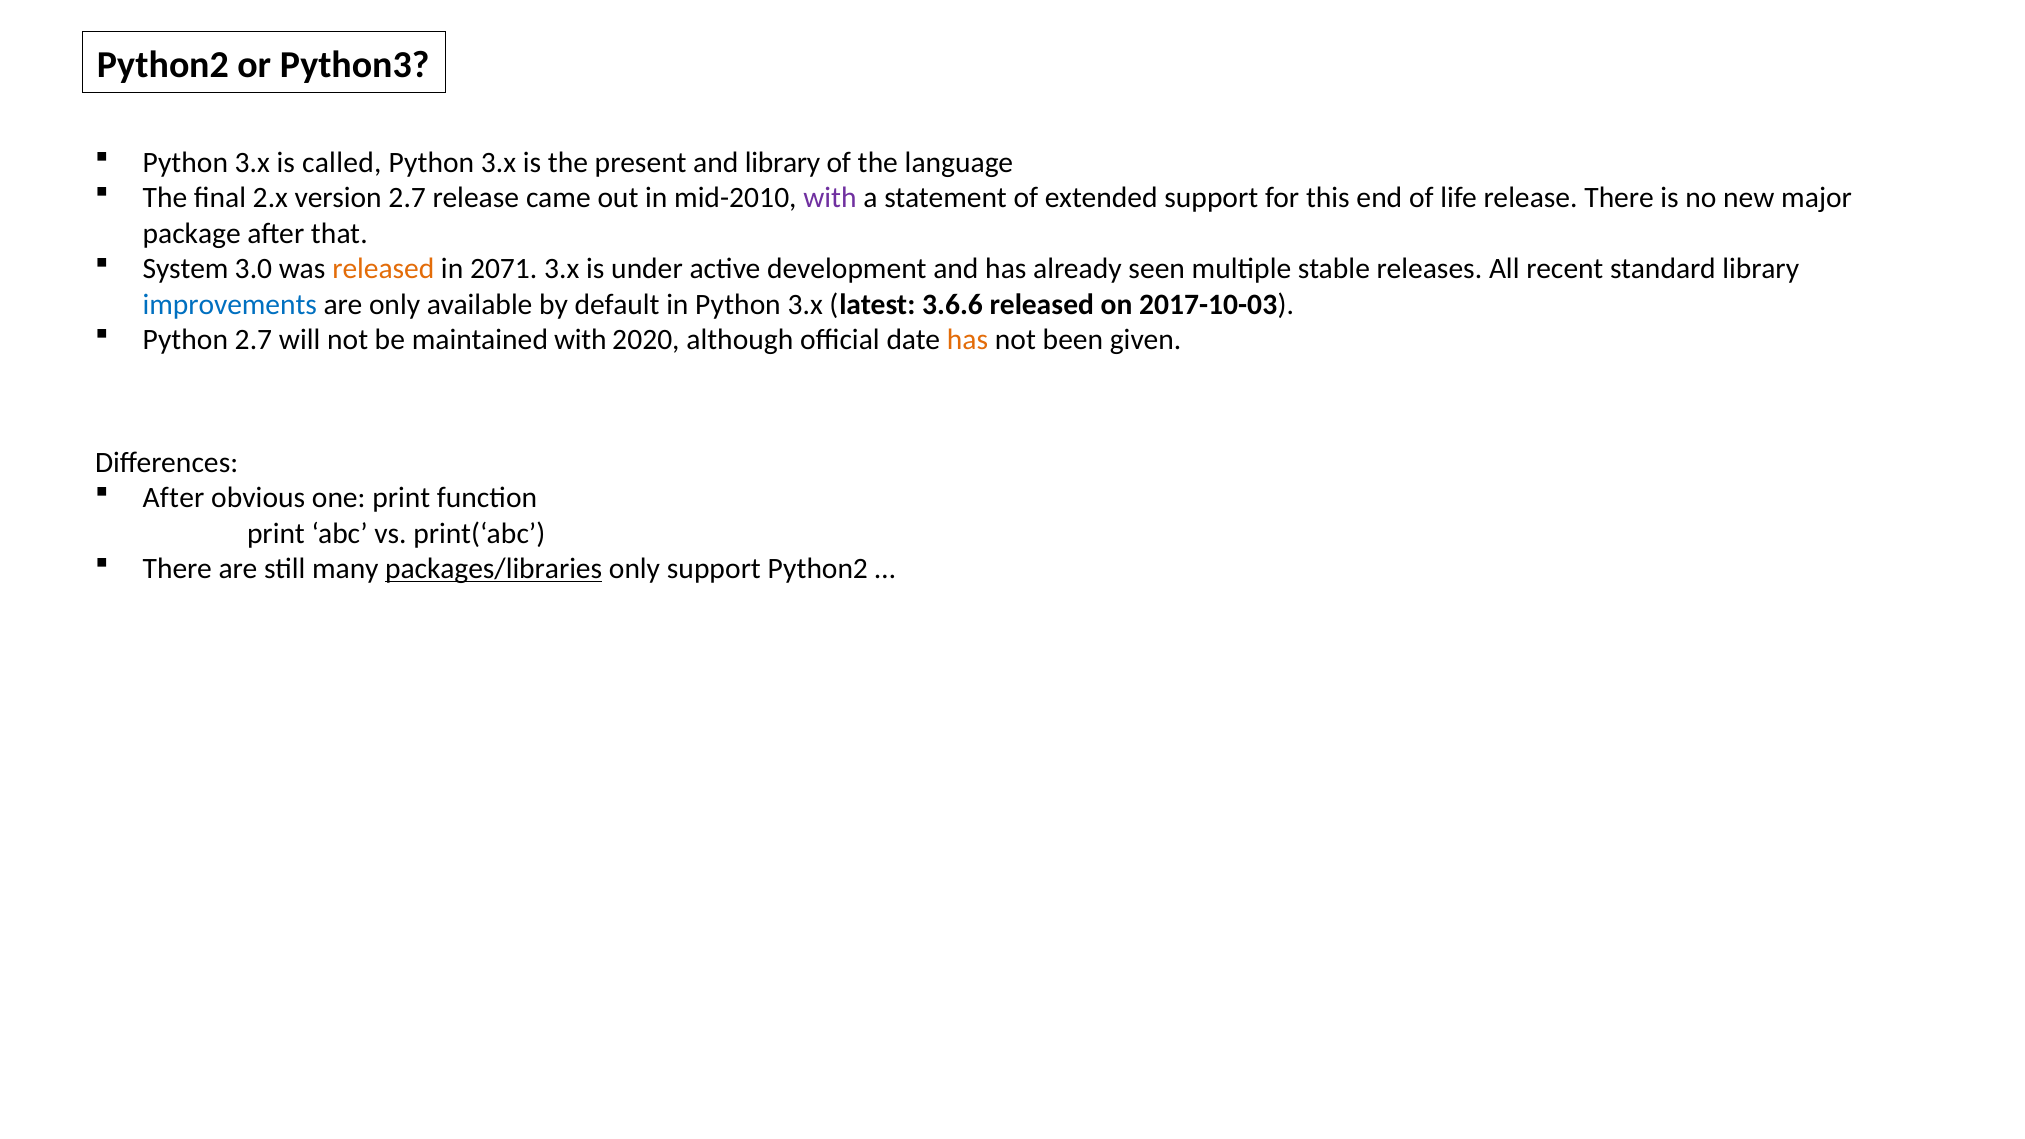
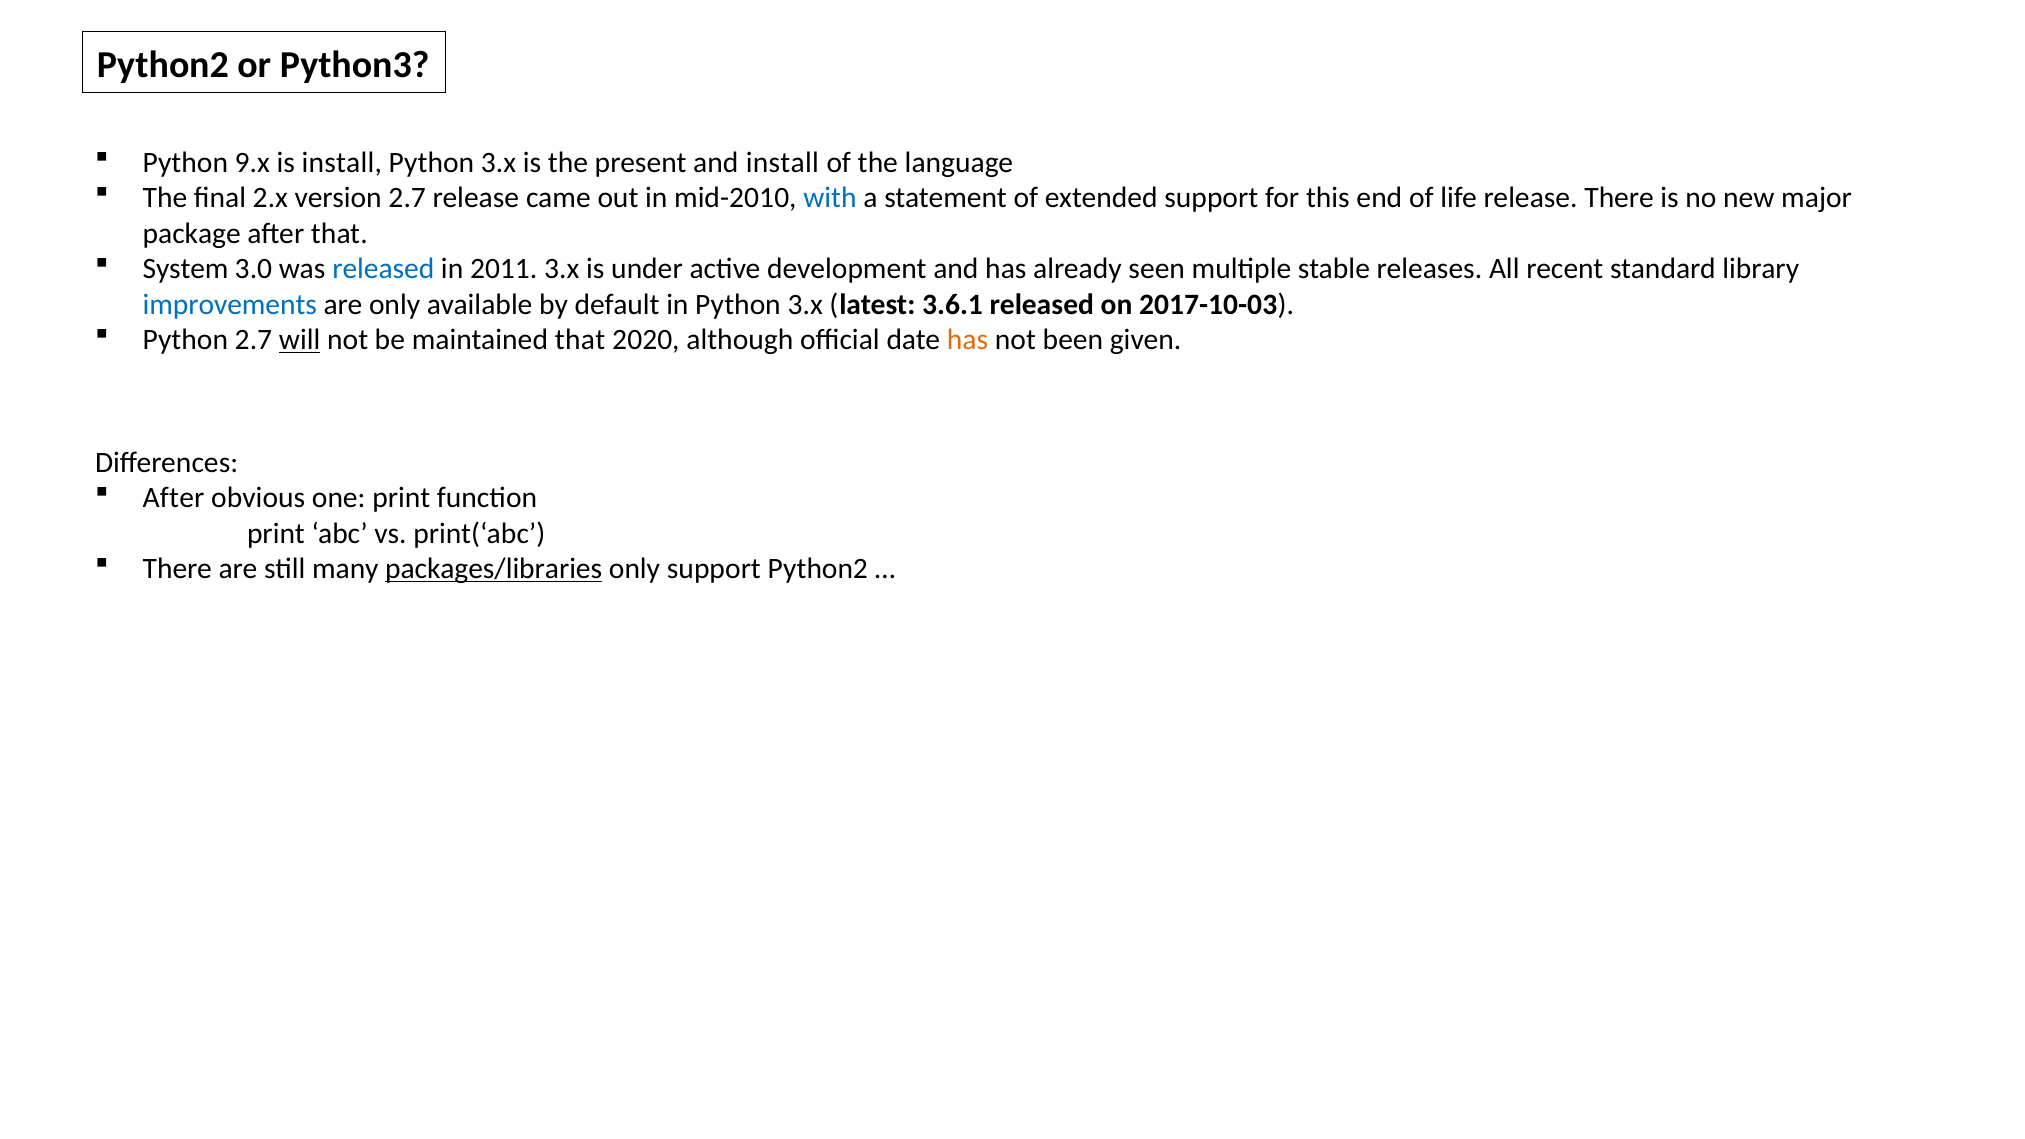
3.x at (252, 163): 3.x -> 9.x
is called: called -> install
and library: library -> install
with at (830, 198) colour: purple -> blue
released at (383, 269) colour: orange -> blue
2071: 2071 -> 2011
3.6.6: 3.6.6 -> 3.6.1
will underline: none -> present
maintained with: with -> that
